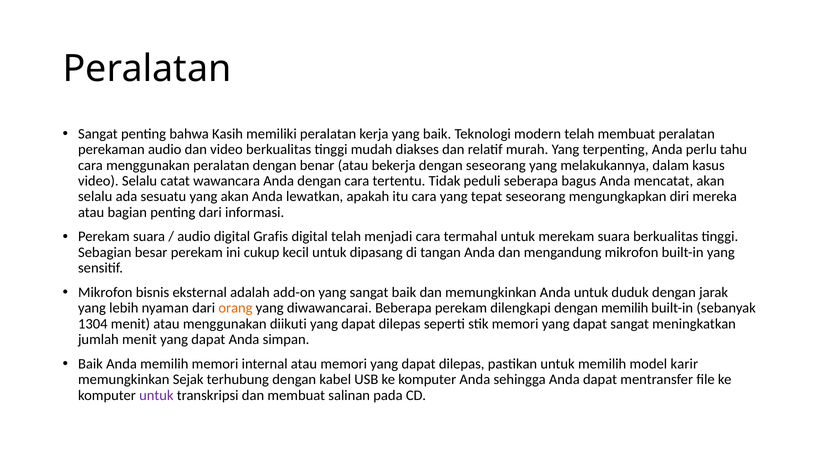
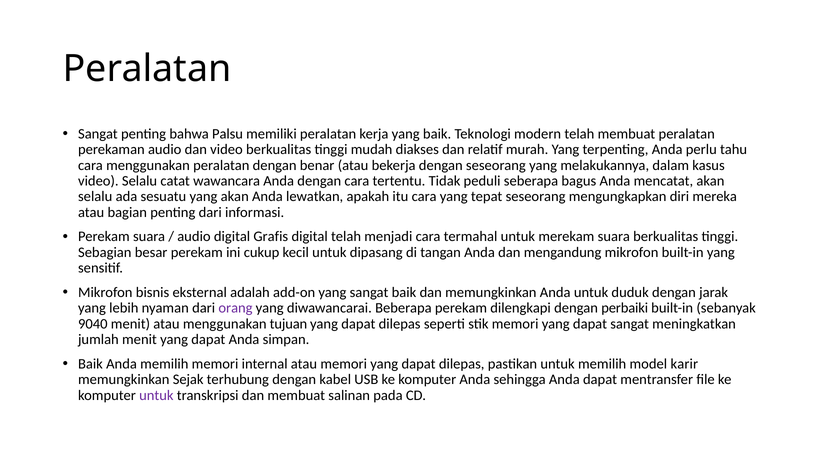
Kasih: Kasih -> Palsu
orang colour: orange -> purple
dengan memilih: memilih -> perbaiki
1304: 1304 -> 9040
diikuti: diikuti -> tujuan
